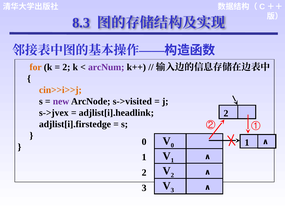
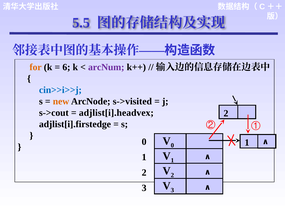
8.3: 8.3 -> 5.5
2 at (66, 67): 2 -> 6
cin>>i>>j colour: orange -> blue
new colour: purple -> orange
s->jvex: s->jvex -> s->cout
adjlist[i].headlink: adjlist[i].headlink -> adjlist[i].headvex
